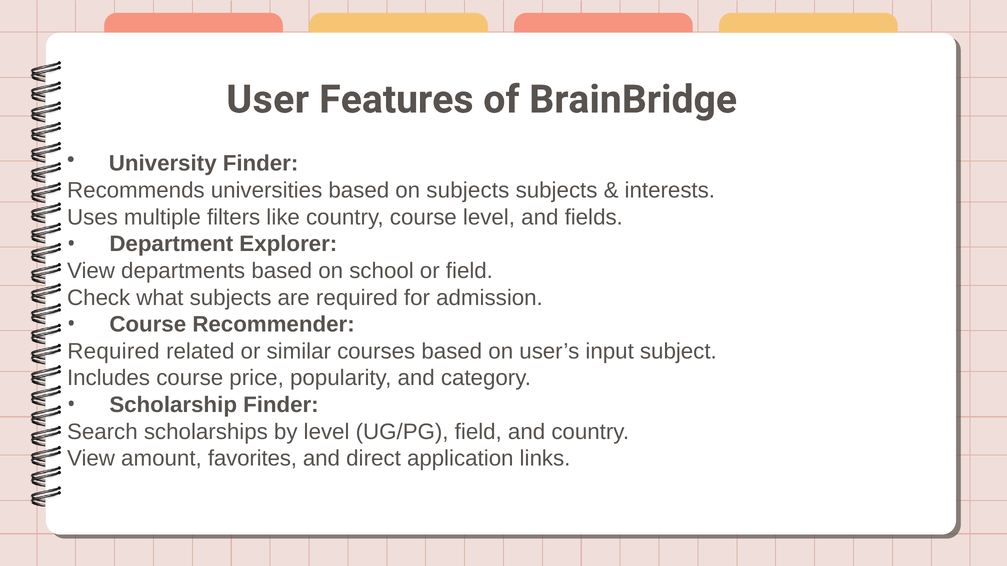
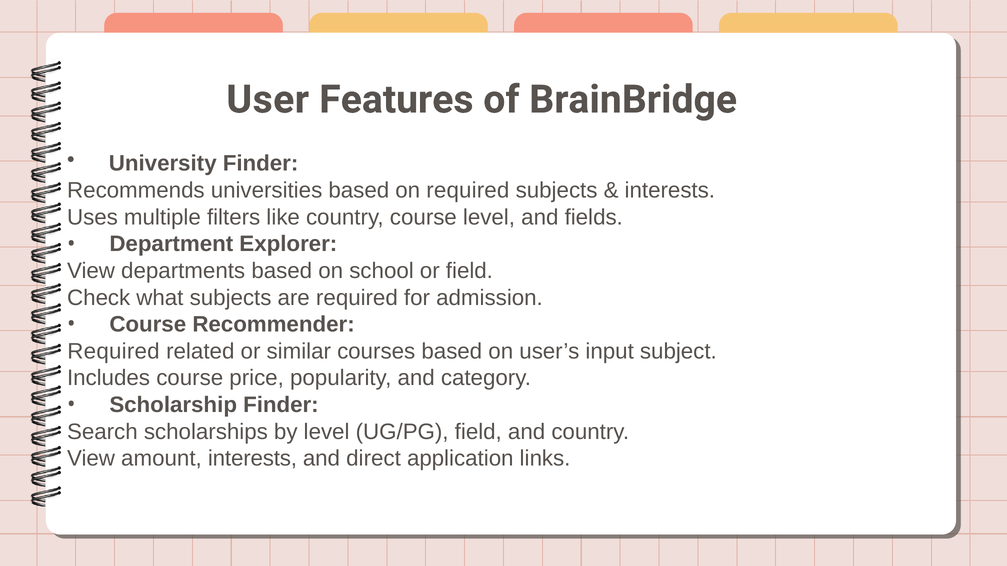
on subjects: subjects -> required
amount favorites: favorites -> interests
